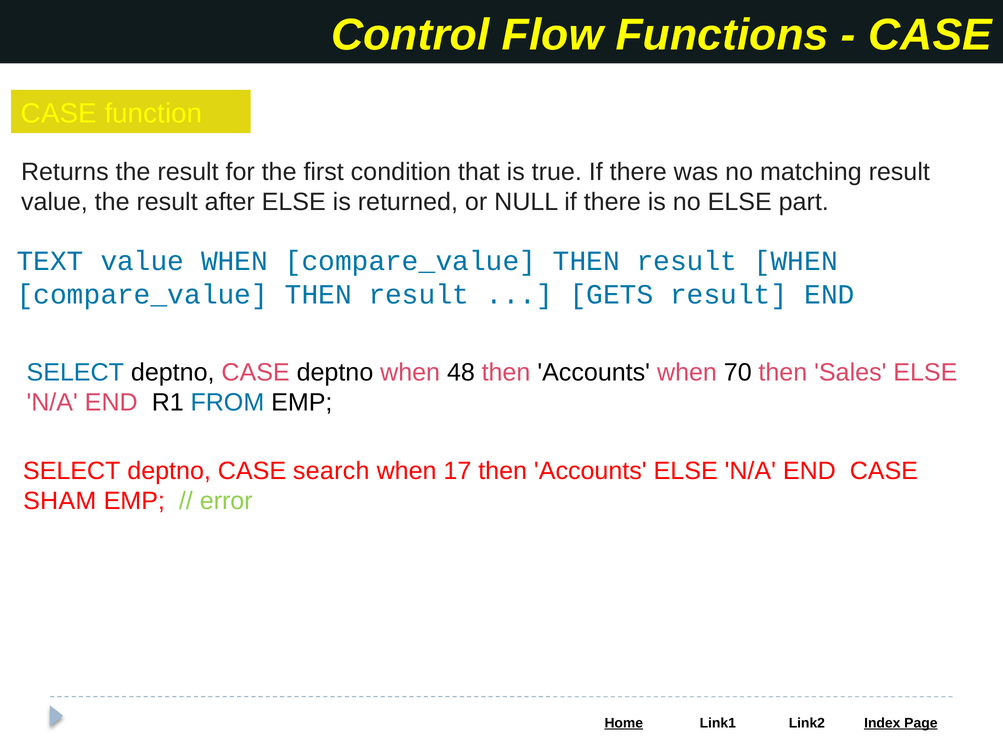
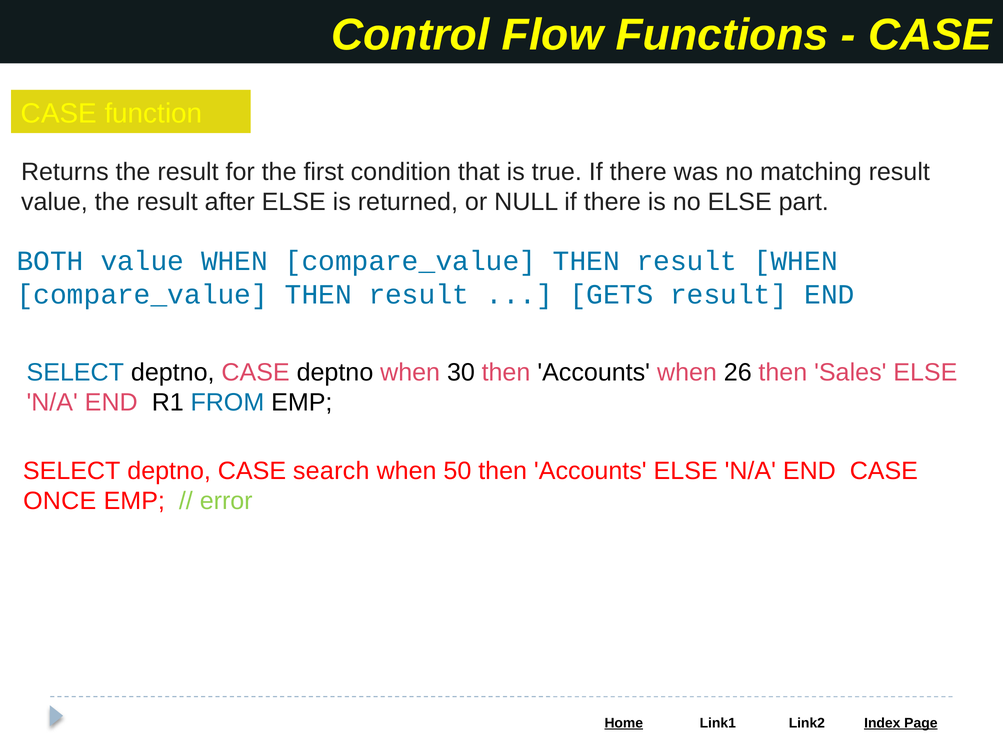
TEXT: TEXT -> BOTH
48: 48 -> 30
70: 70 -> 26
17: 17 -> 50
SHAM: SHAM -> ONCE
